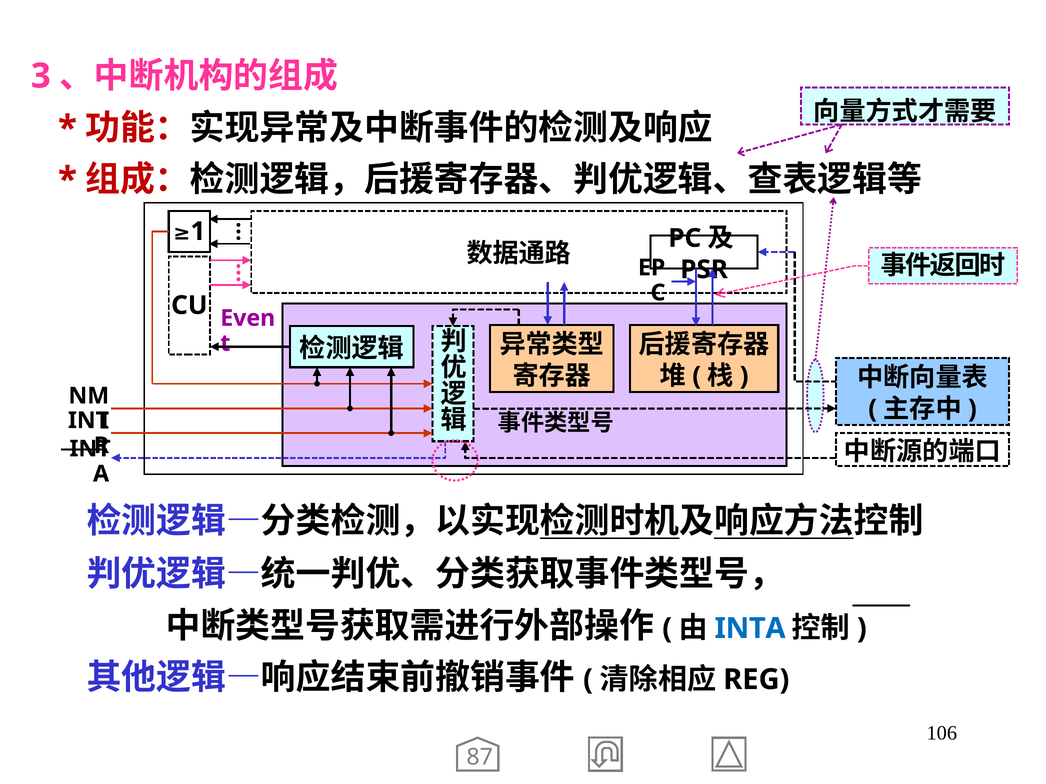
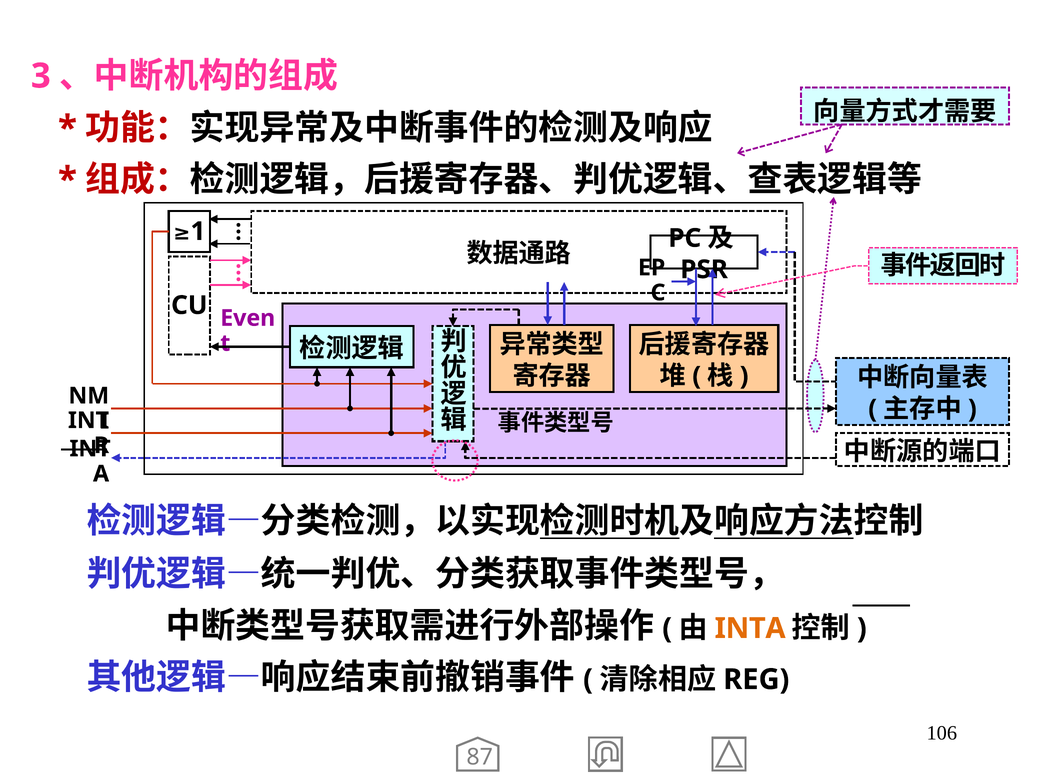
INTA colour: blue -> orange
